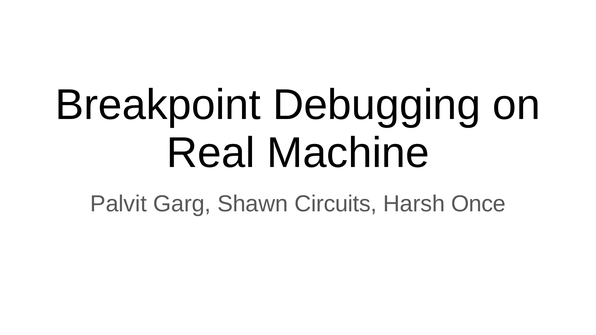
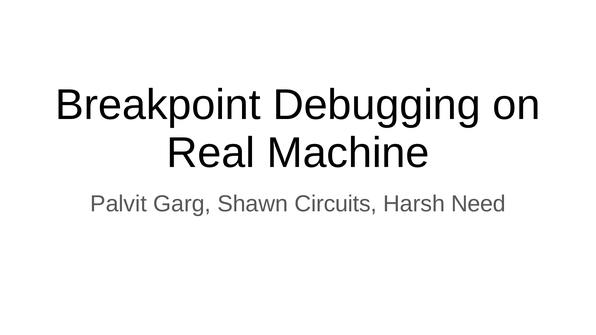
Once: Once -> Need
